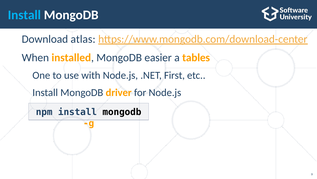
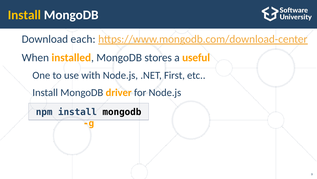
Install at (24, 15) colour: light blue -> yellow
atlas: atlas -> each
easier: easier -> stores
tables: tables -> useful
